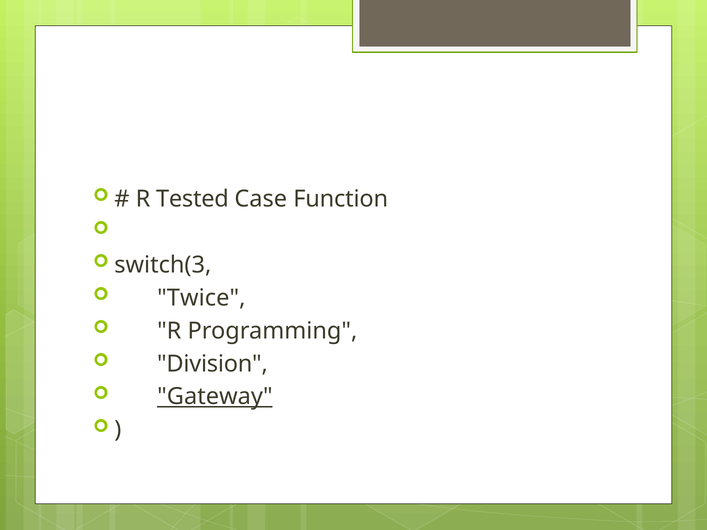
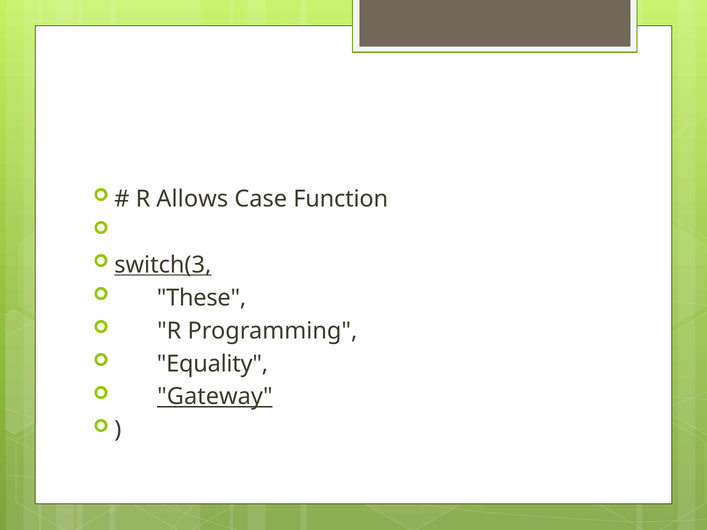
Tested: Tested -> Allows
switch(3 underline: none -> present
Twice: Twice -> These
Division: Division -> Equality
